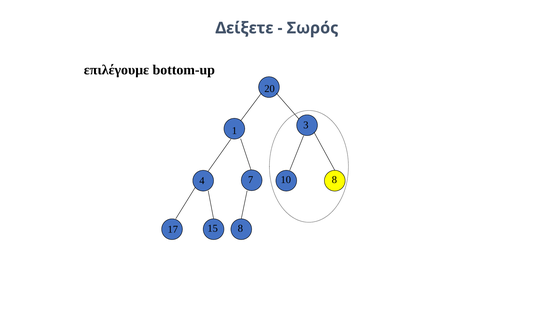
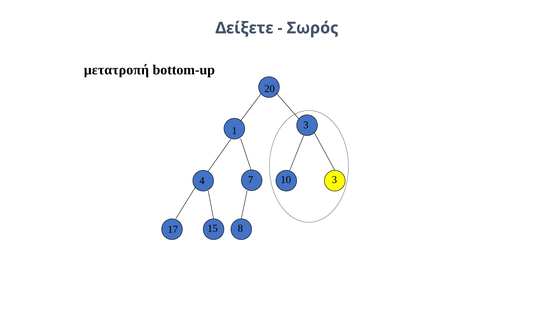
επιλέγουμε: επιλέγουμε -> μετατροπή
10 8: 8 -> 3
